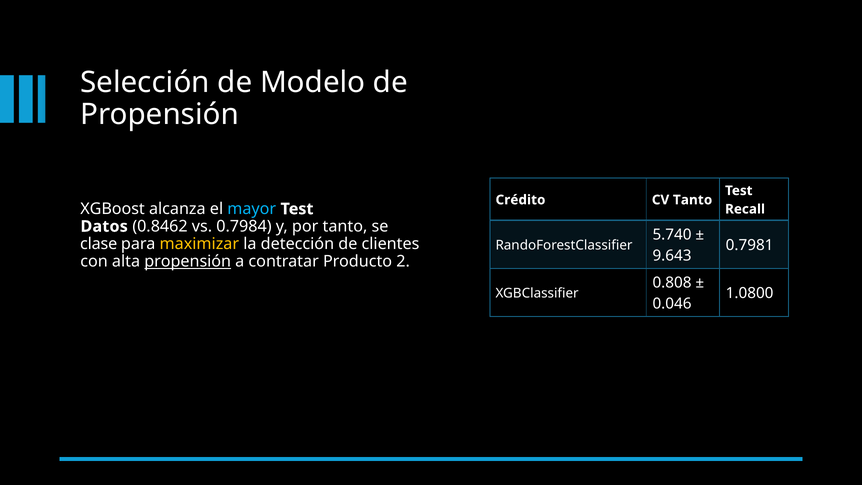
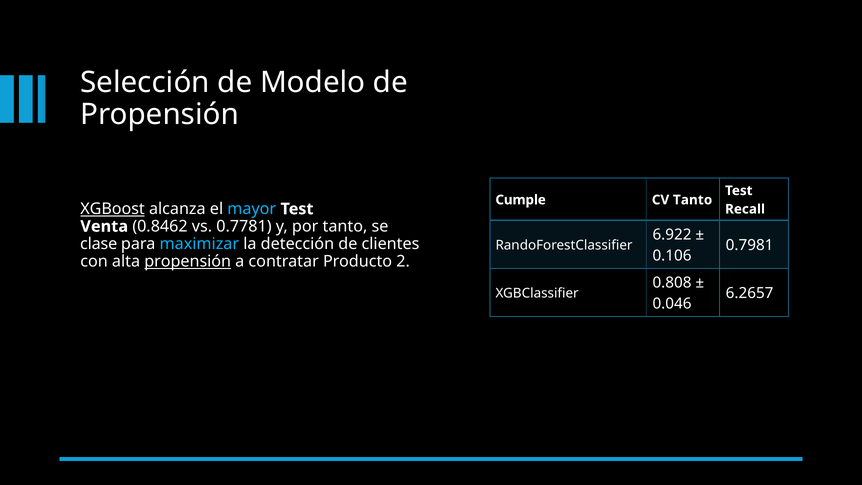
Crédito: Crédito -> Cumple
XGBoost underline: none -> present
Datos: Datos -> Venta
0.7984: 0.7984 -> 0.7781
5.740: 5.740 -> 6.922
maximizar colour: yellow -> light blue
9.643: 9.643 -> 0.106
1.0800: 1.0800 -> 6.2657
